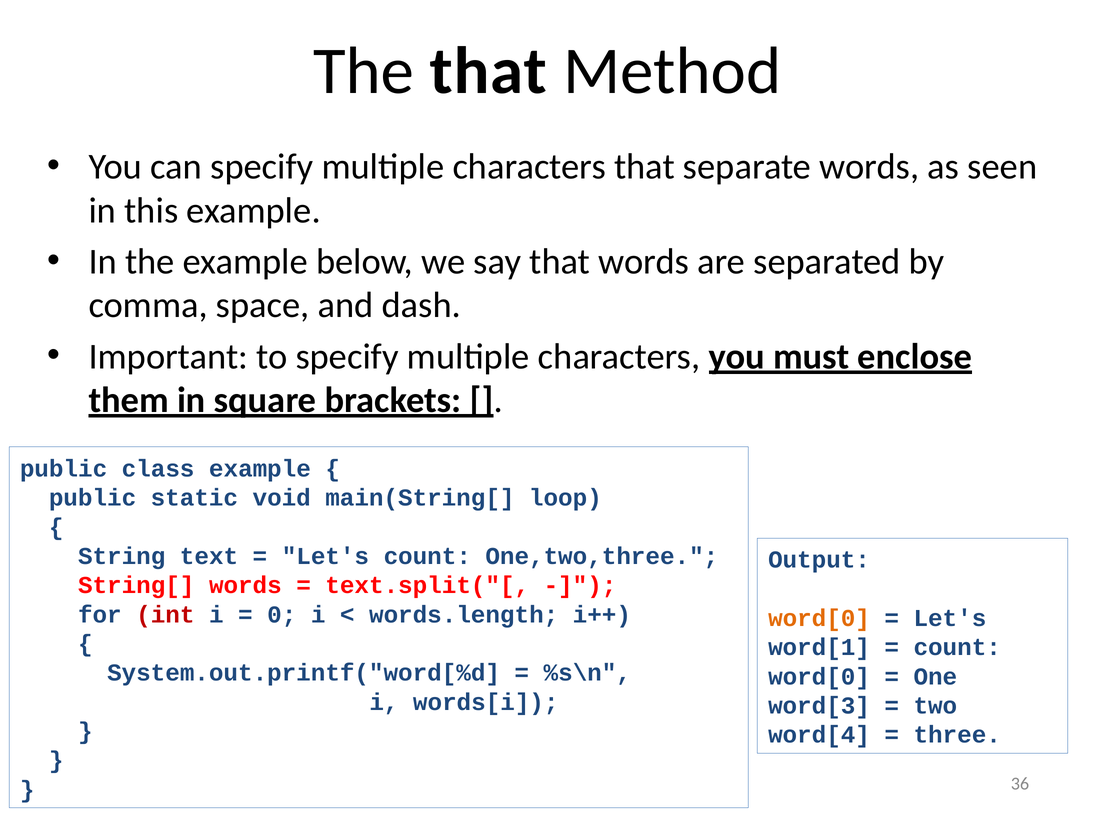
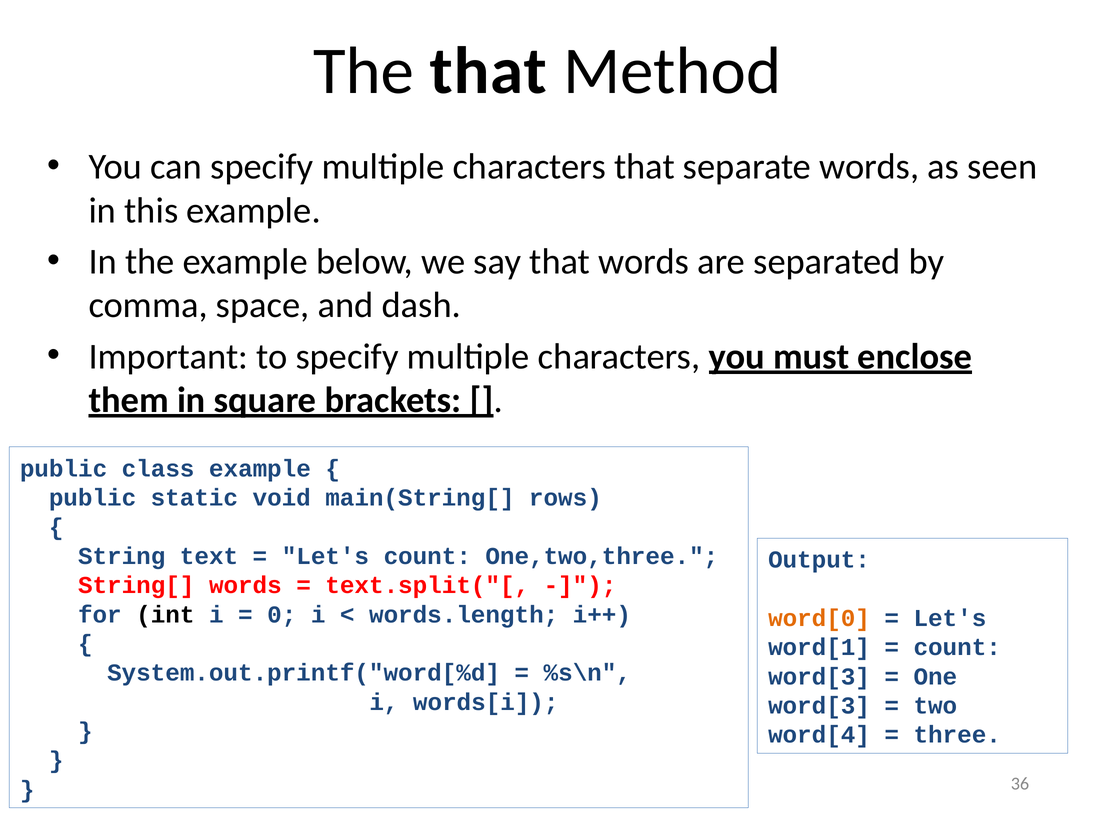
loop: loop -> rows
int colour: red -> black
word[0 at (819, 677): word[0 -> word[3
